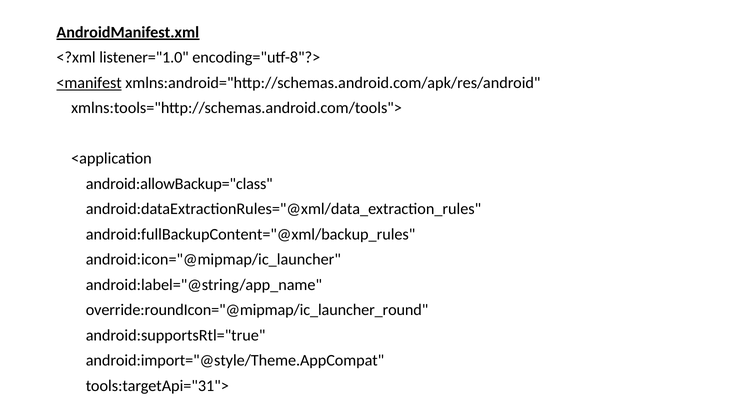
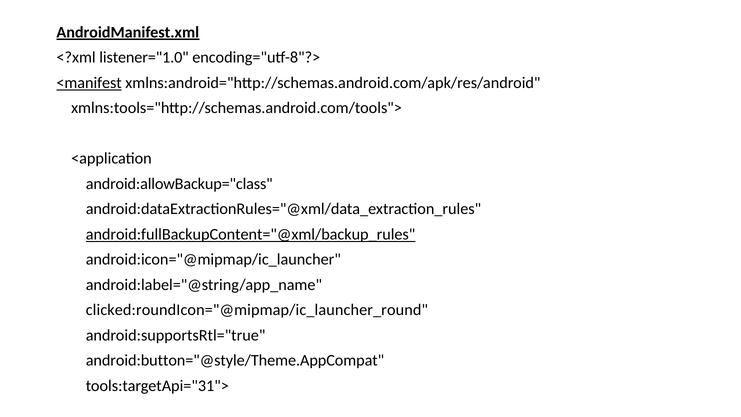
android:fullBackupContent="@xml/backup_rules underline: none -> present
override:roundIcon="@mipmap/ic_launcher_round: override:roundIcon="@mipmap/ic_launcher_round -> clicked:roundIcon="@mipmap/ic_launcher_round
android:import="@style/Theme.AppCompat: android:import="@style/Theme.AppCompat -> android:button="@style/Theme.AppCompat
